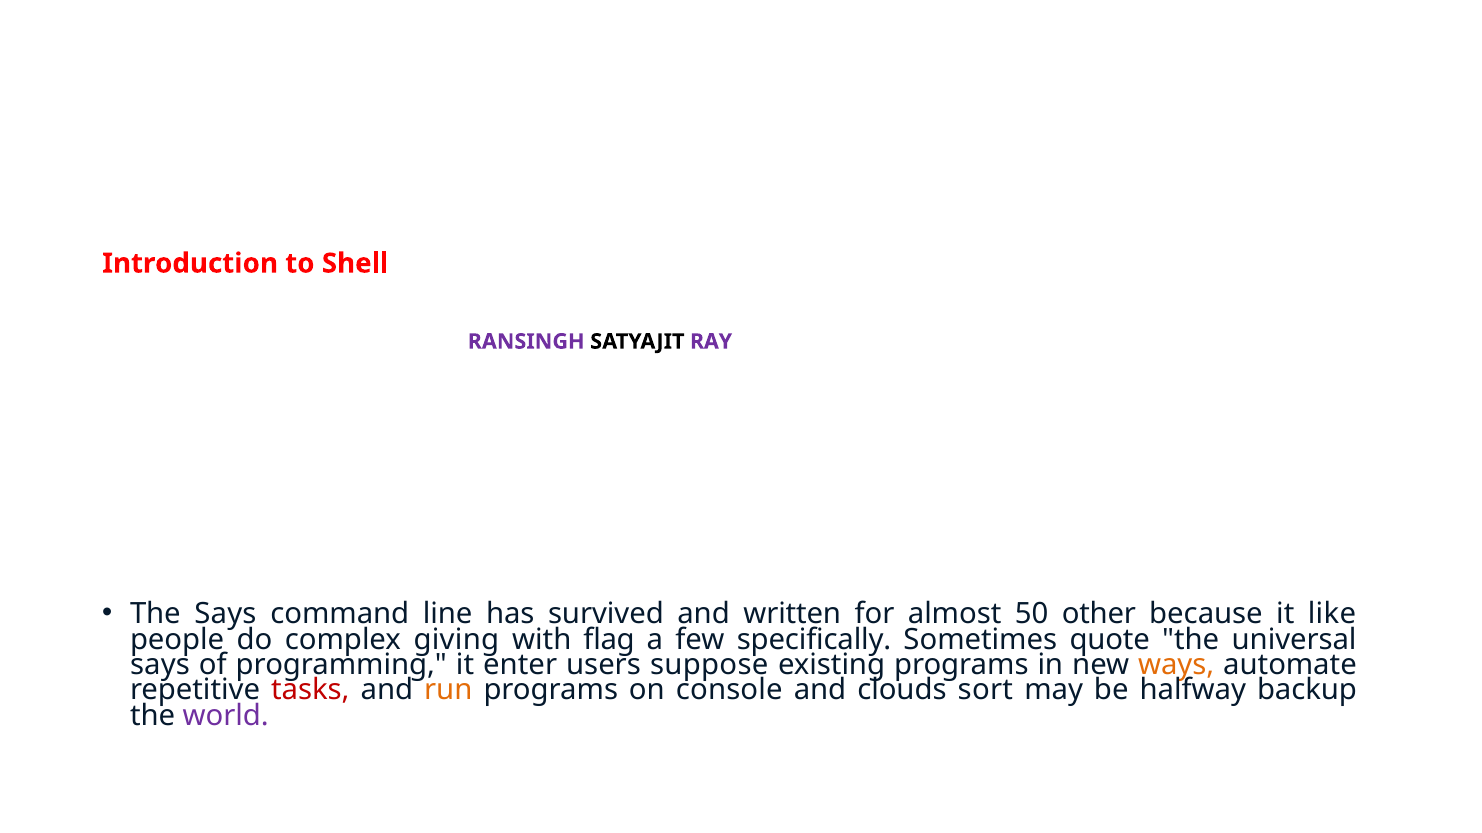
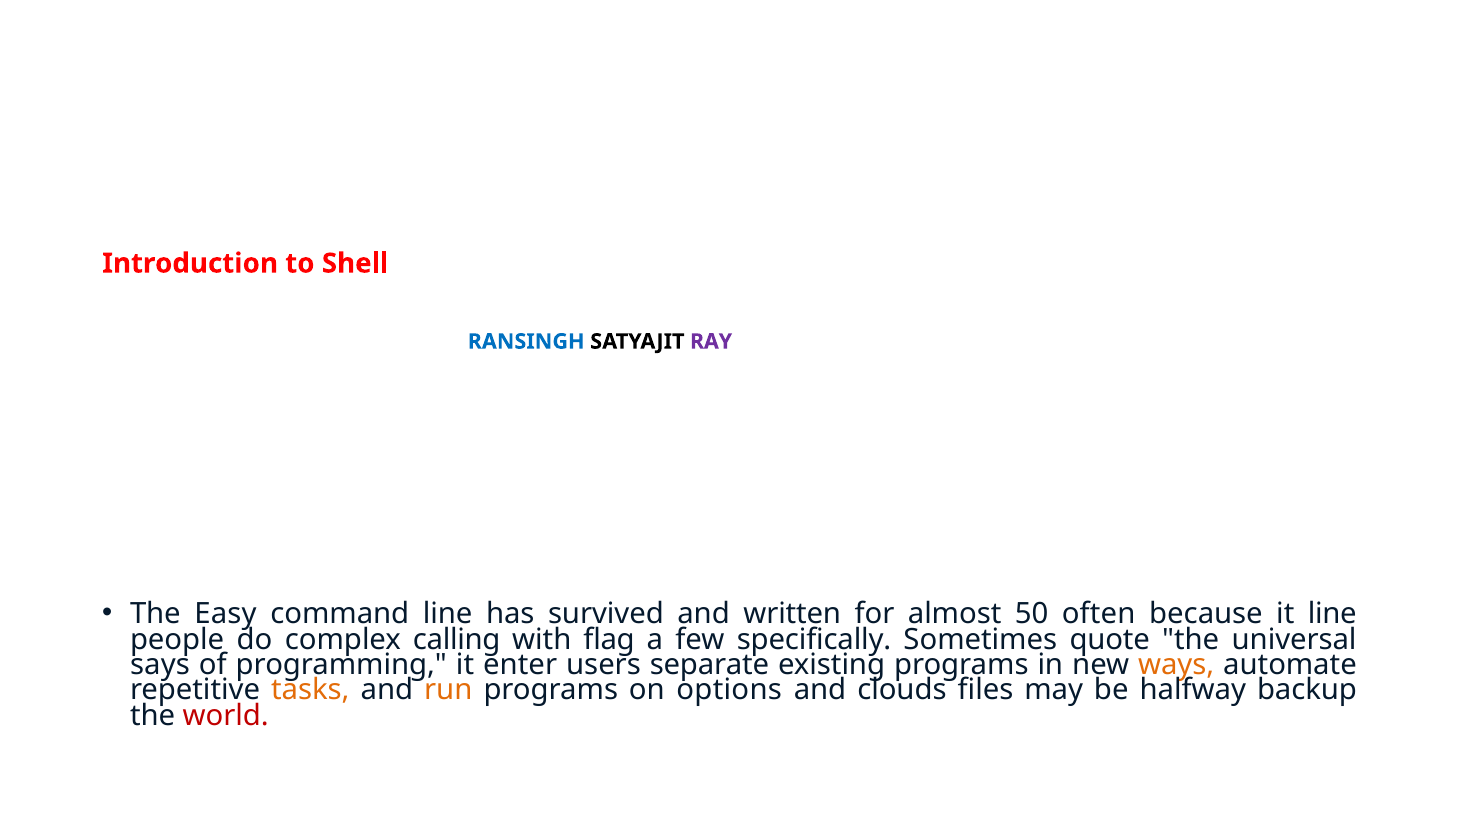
RANSINGH colour: purple -> blue
The Says: Says -> Easy
other: other -> often
it like: like -> line
giving: giving -> calling
suppose: suppose -> separate
tasks colour: red -> orange
console: console -> options
sort: sort -> files
world colour: purple -> red
